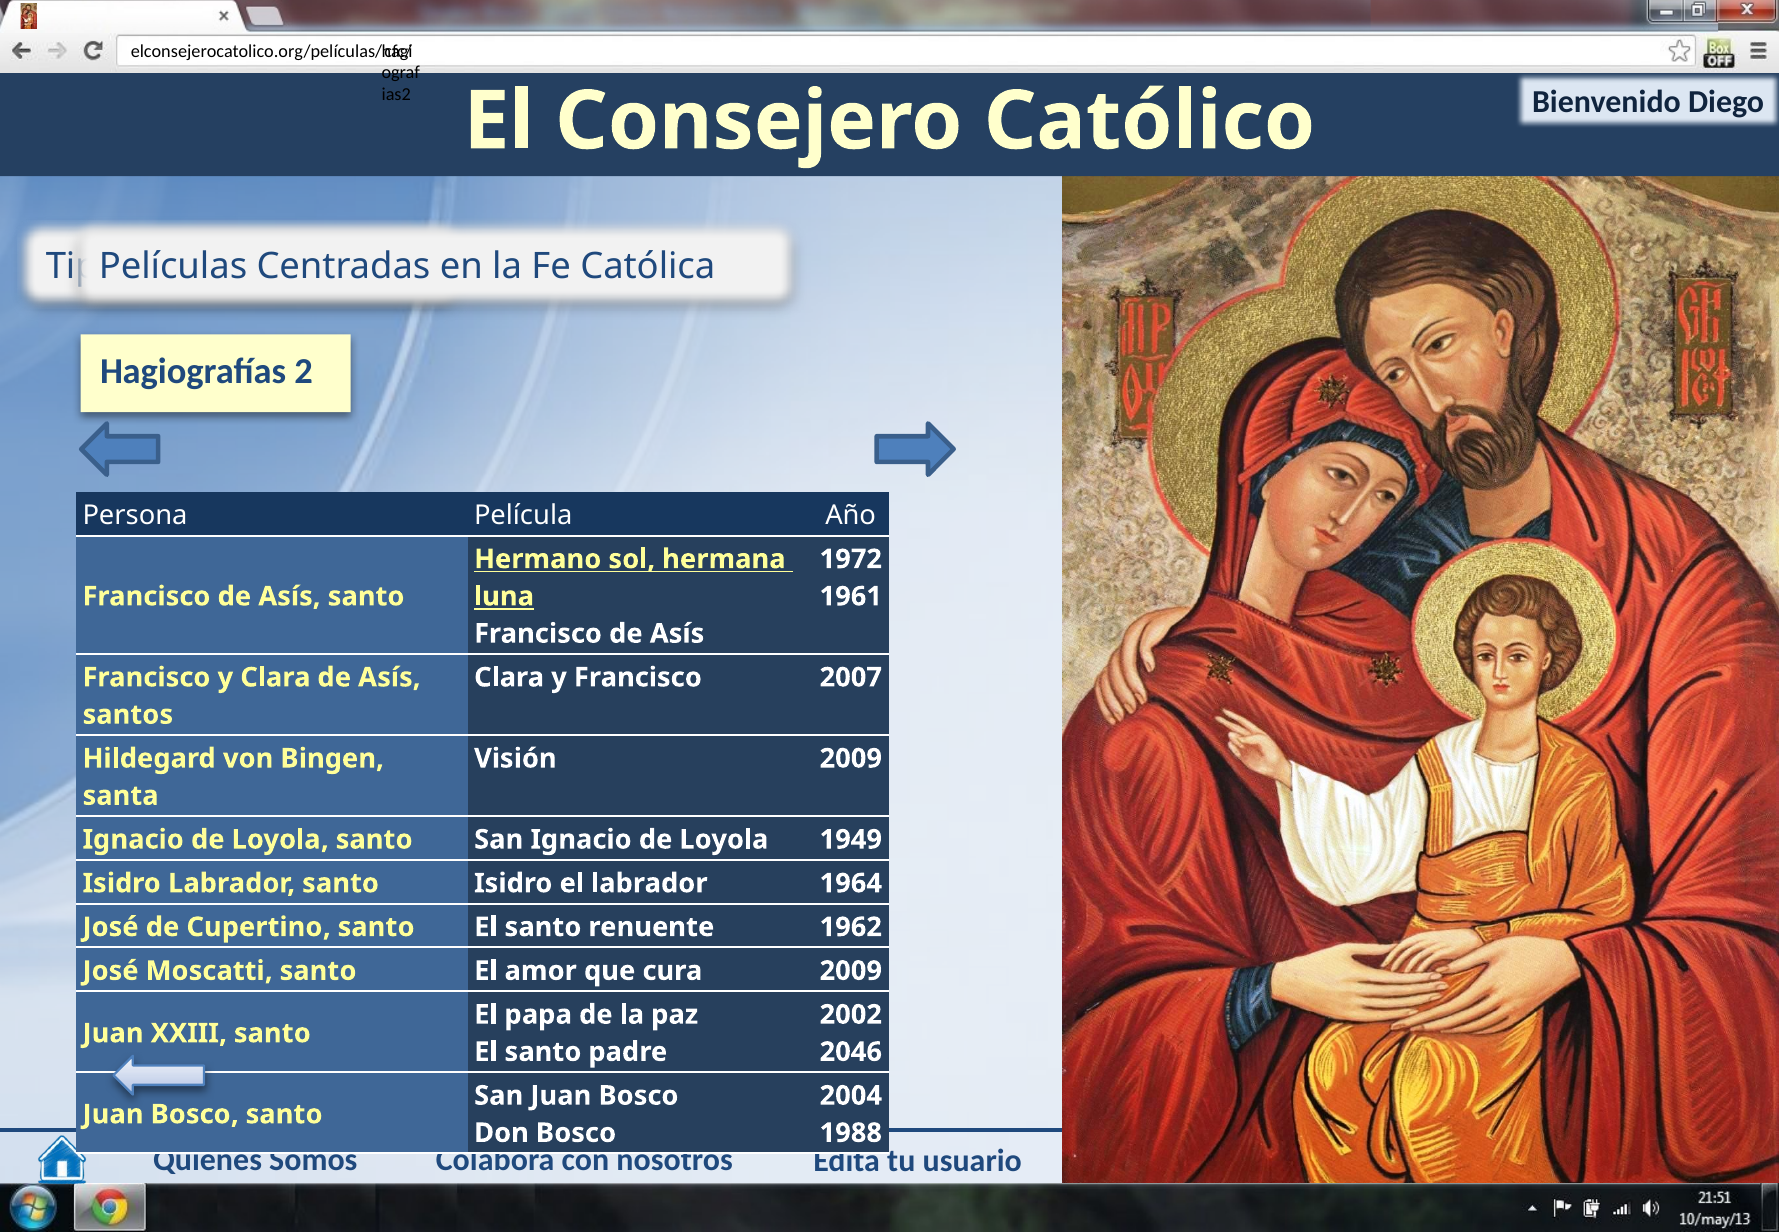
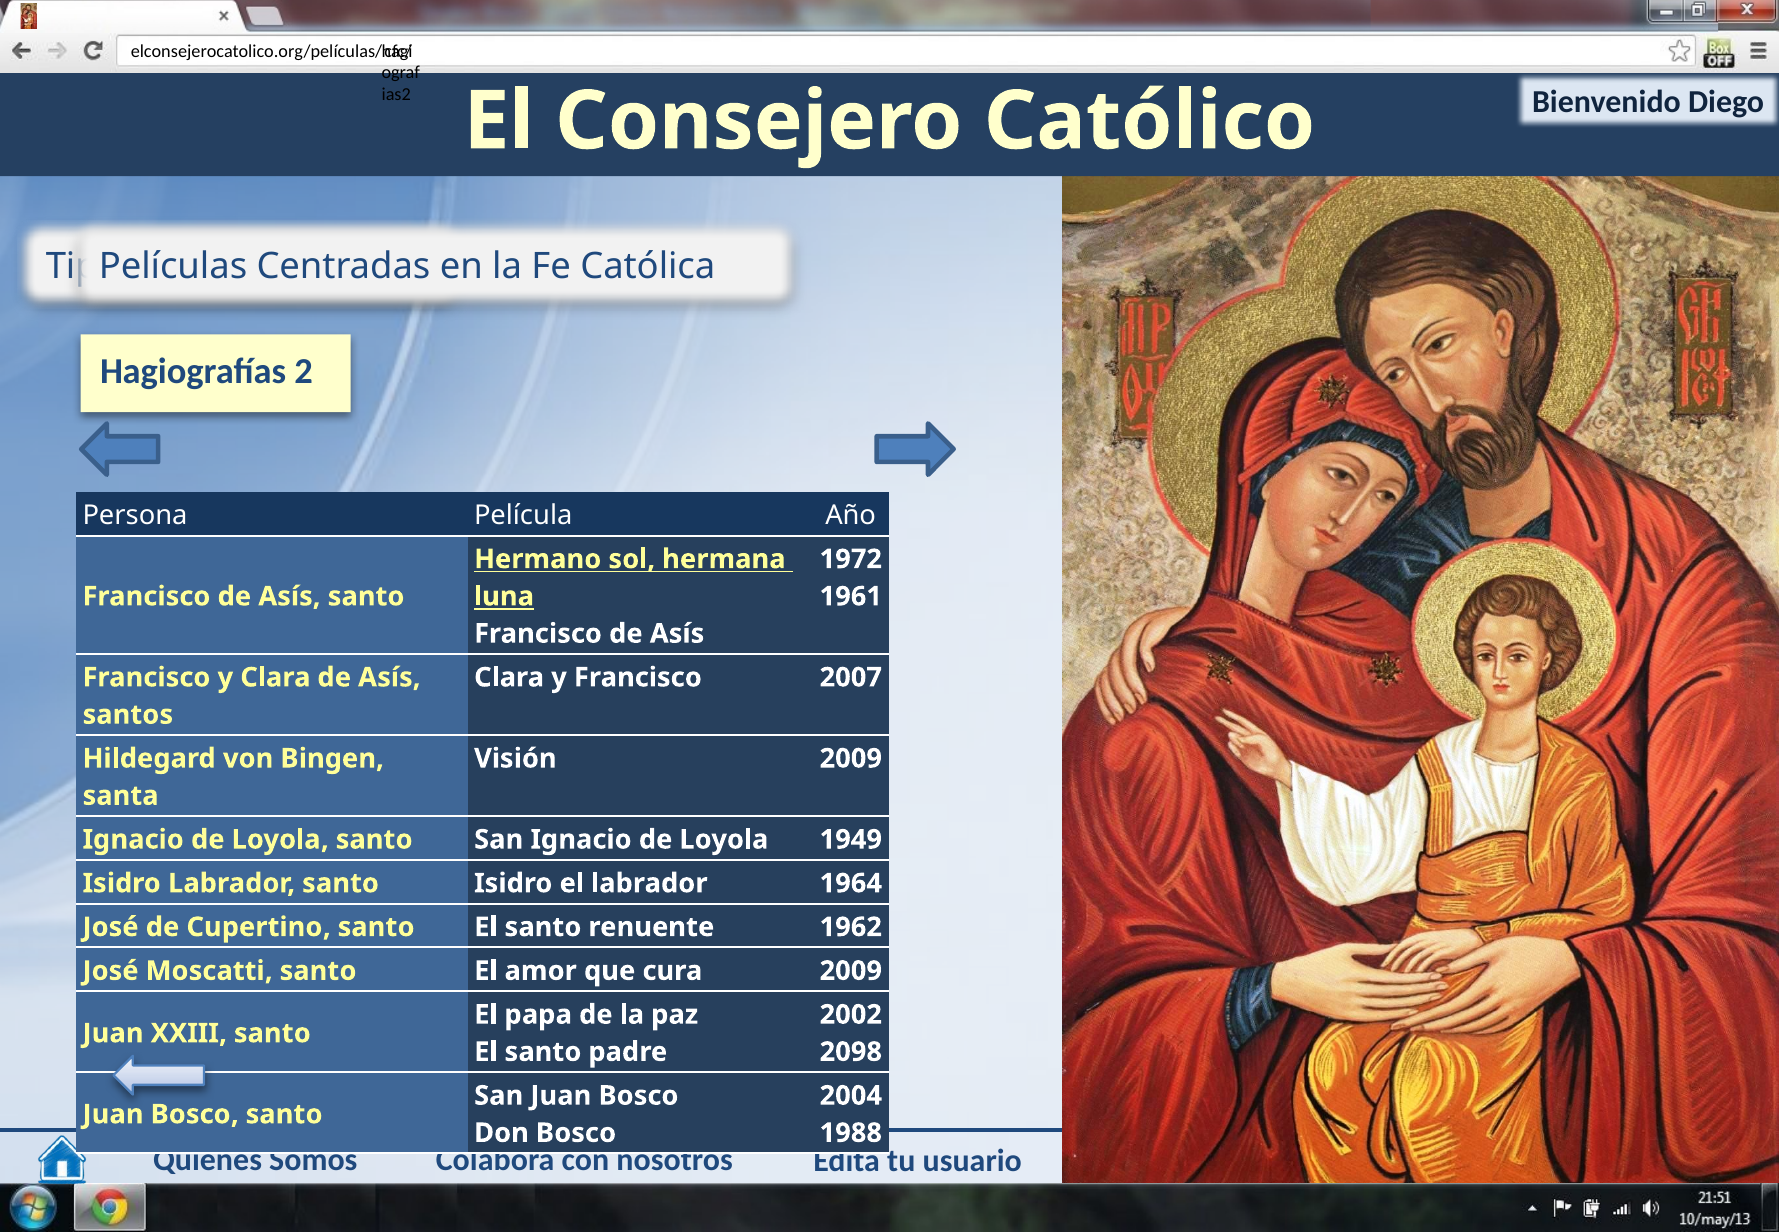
2046: 2046 -> 2098
